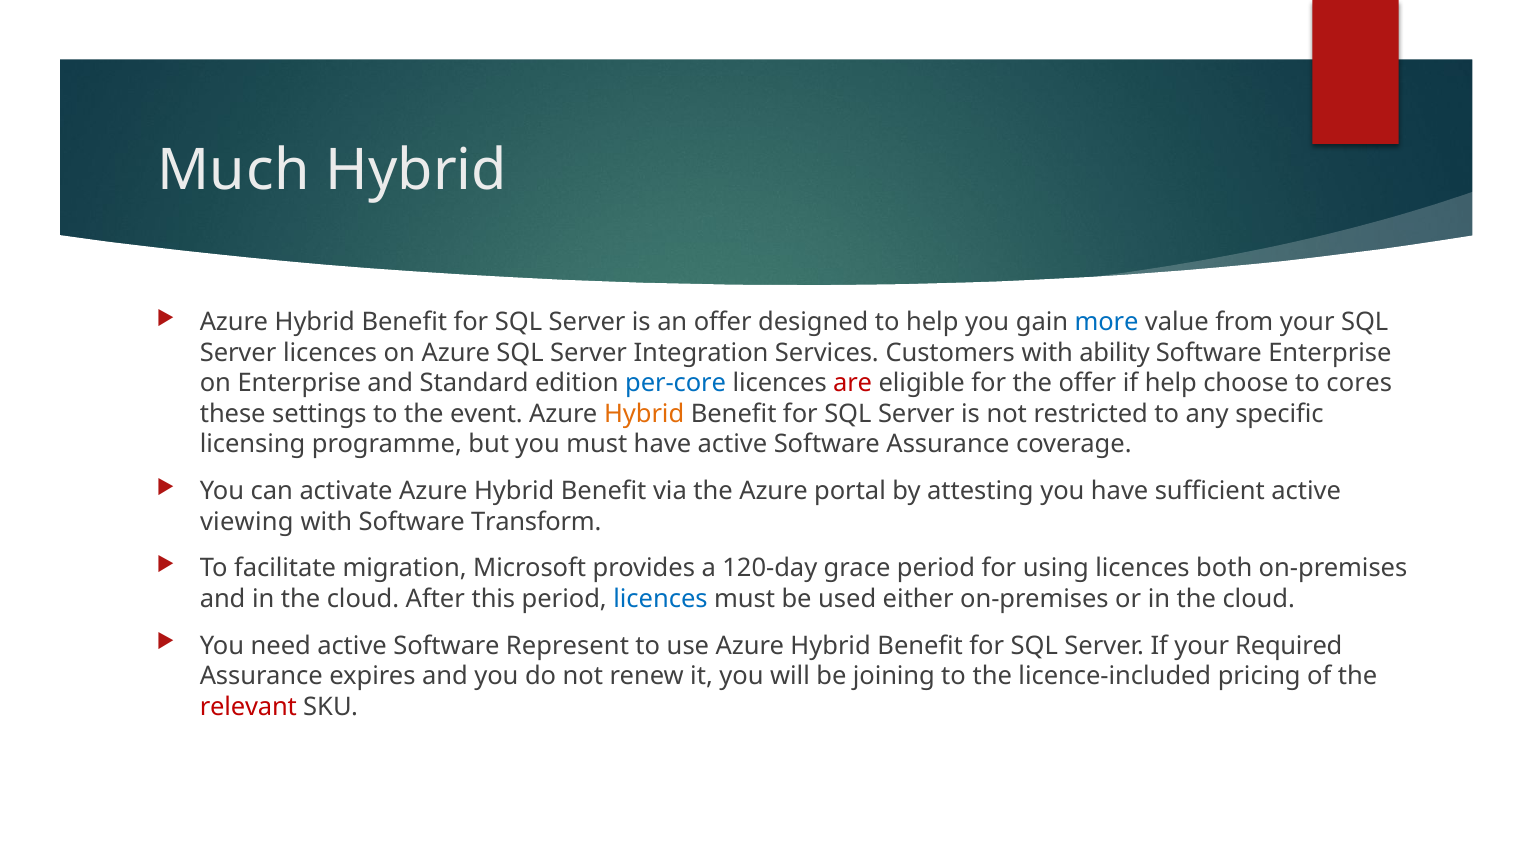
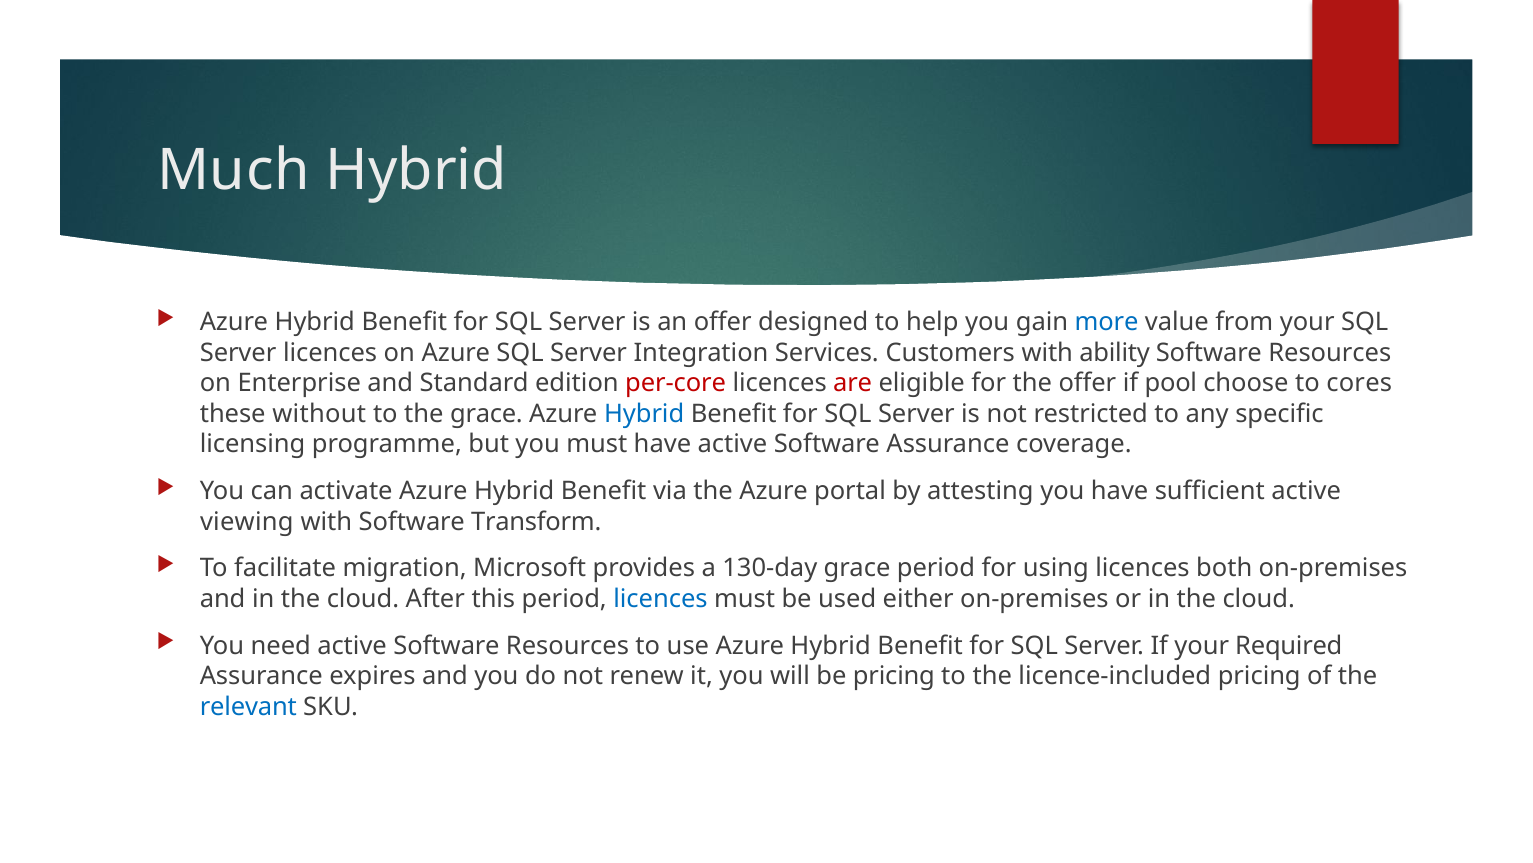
Enterprise at (1330, 352): Enterprise -> Resources
per-core colour: blue -> red
if help: help -> pool
settings: settings -> without
the event: event -> grace
Hybrid at (644, 414) colour: orange -> blue
120-day: 120-day -> 130-day
active Software Represent: Represent -> Resources
be joining: joining -> pricing
relevant colour: red -> blue
